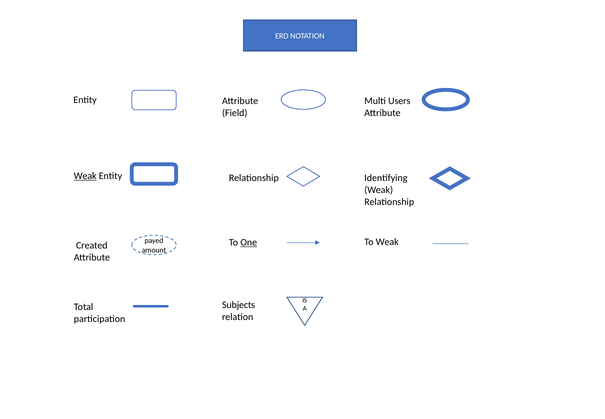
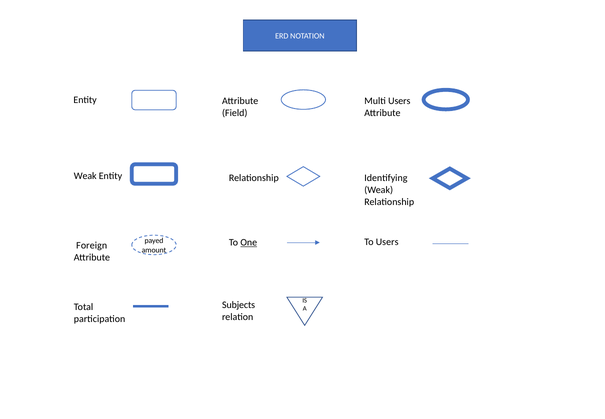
Weak at (85, 176) underline: present -> none
To Weak: Weak -> Users
Created: Created -> Foreign
